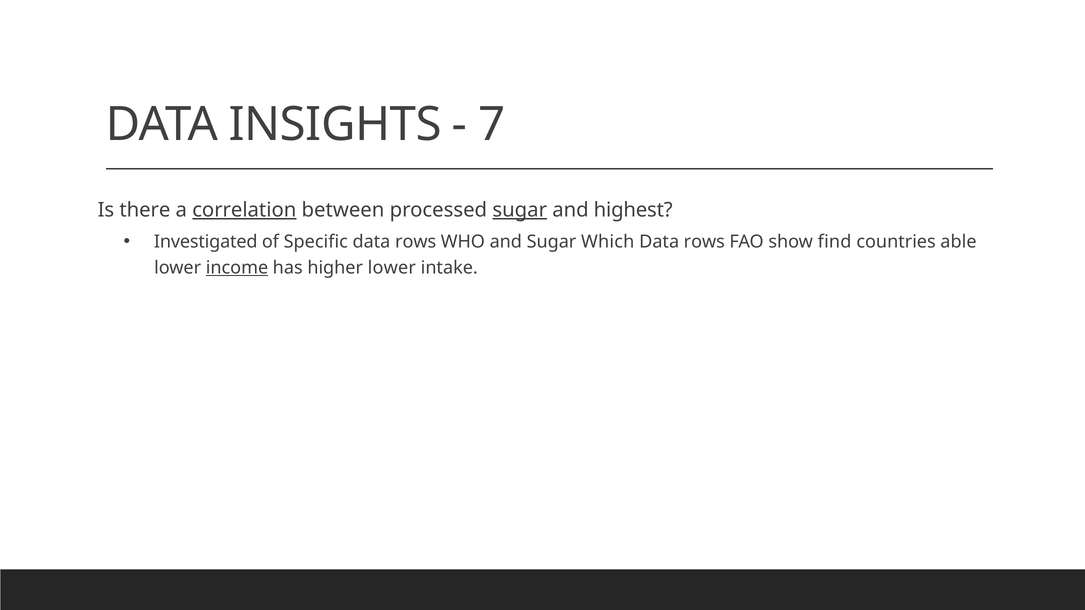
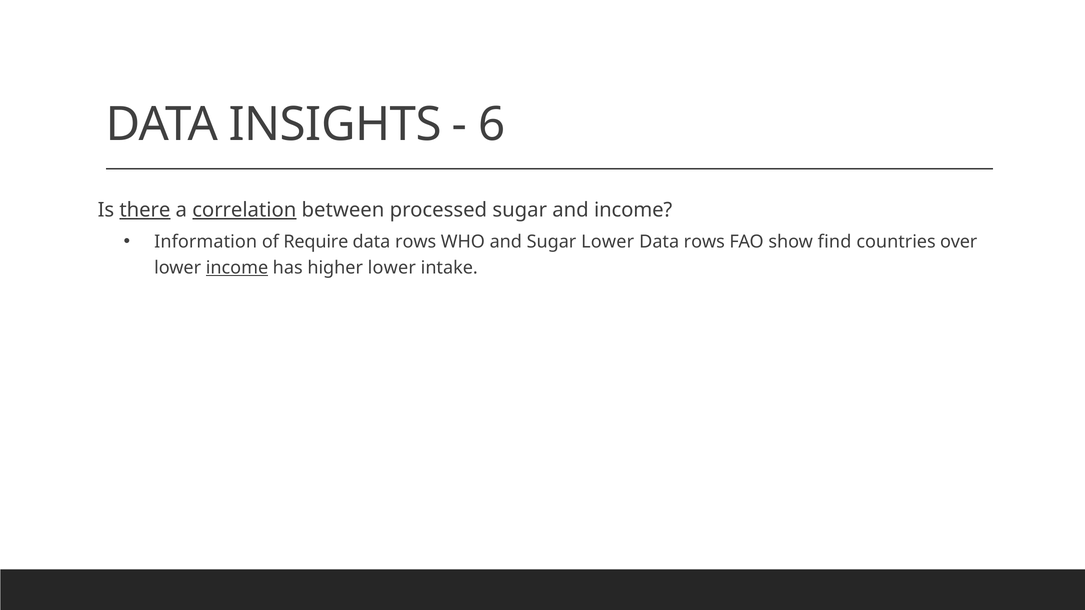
7: 7 -> 6
there underline: none -> present
sugar at (520, 210) underline: present -> none
and highest: highest -> income
Investigated: Investigated -> Information
Specific: Specific -> Require
Sugar Which: Which -> Lower
able: able -> over
